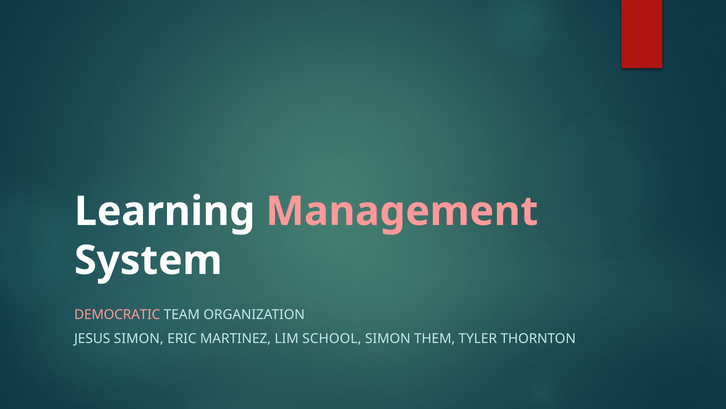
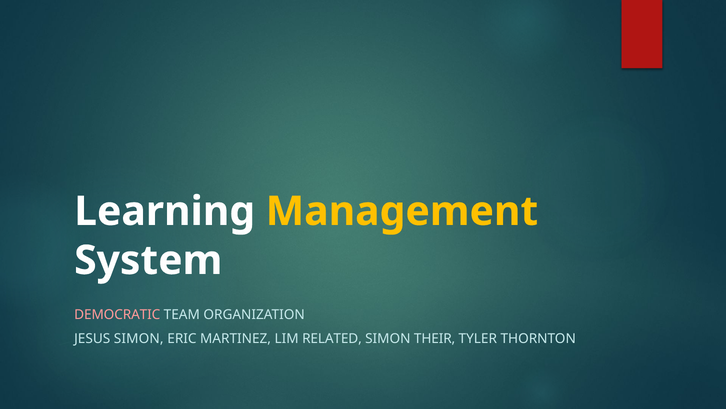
Management colour: pink -> yellow
SCHOOL: SCHOOL -> RELATED
THEM: THEM -> THEIR
